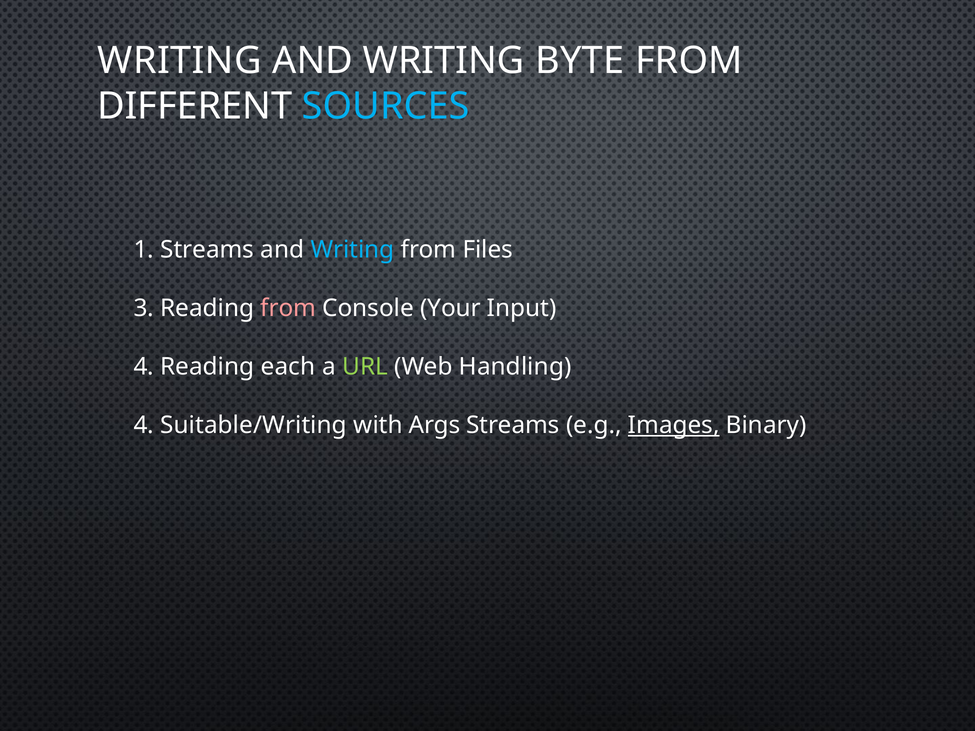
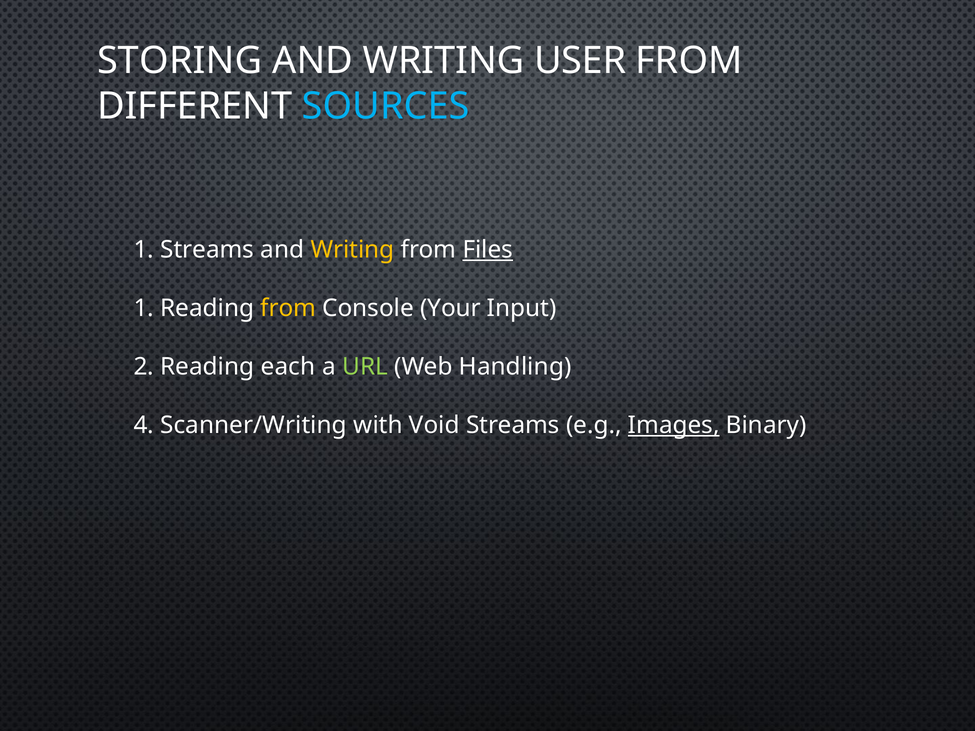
WRITING at (180, 61): WRITING -> STORING
BYTE: BYTE -> USER
Writing at (352, 250) colour: light blue -> yellow
Files underline: none -> present
3 at (144, 308): 3 -> 1
from at (288, 308) colour: pink -> yellow
4 at (144, 367): 4 -> 2
Suitable/Writing: Suitable/Writing -> Scanner/Writing
Args: Args -> Void
